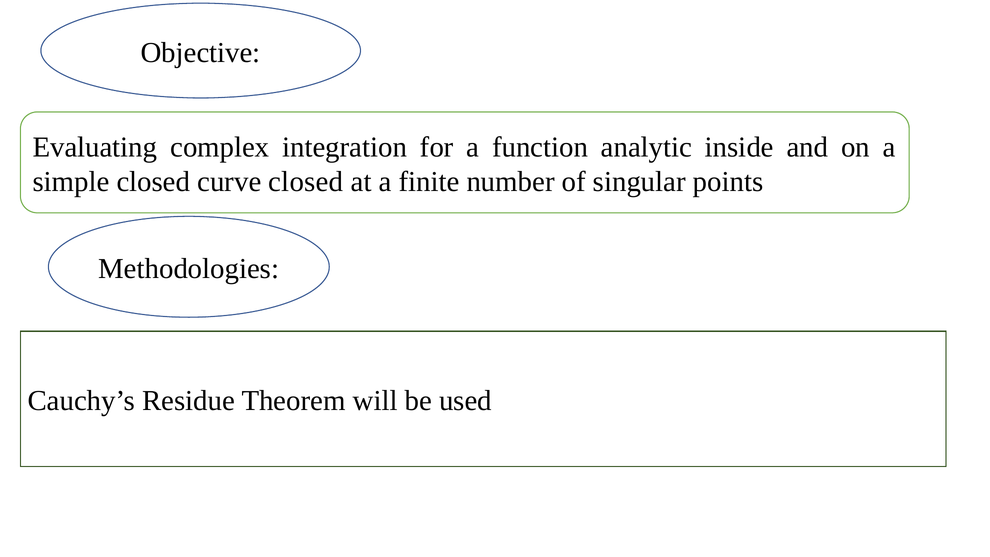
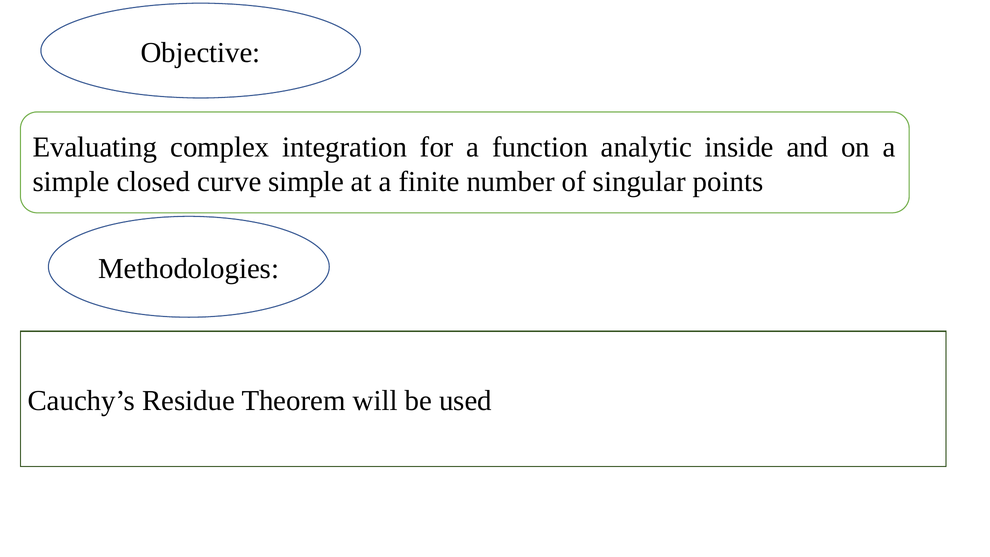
curve closed: closed -> simple
